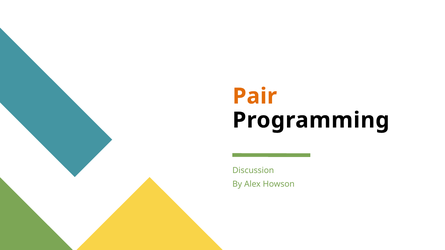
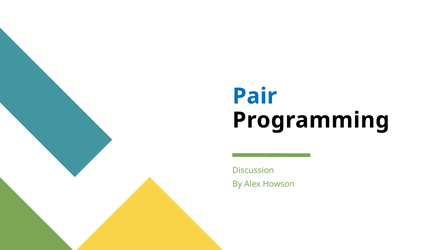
Pair colour: orange -> blue
